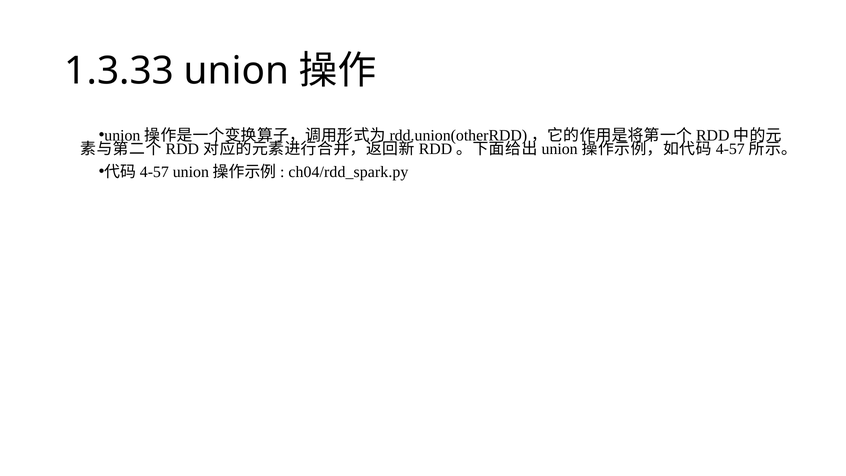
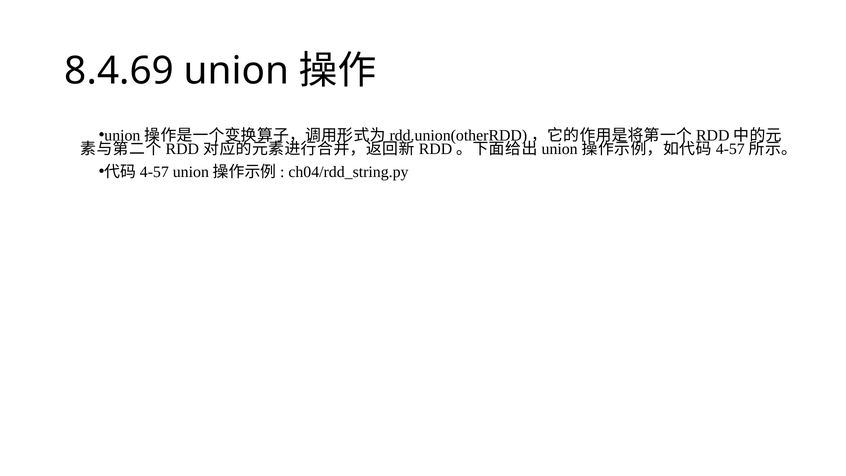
1.3.33: 1.3.33 -> 8.4.69
ch04/rdd_spark.py: ch04/rdd_spark.py -> ch04/rdd_string.py
